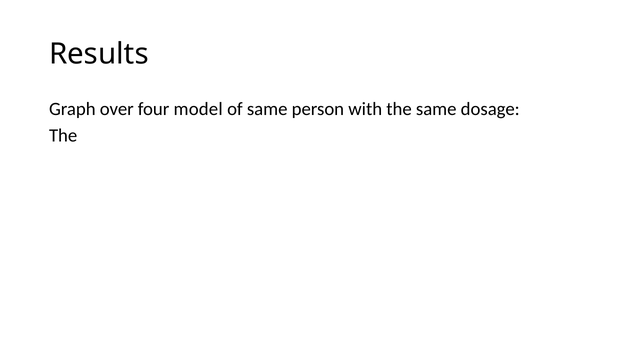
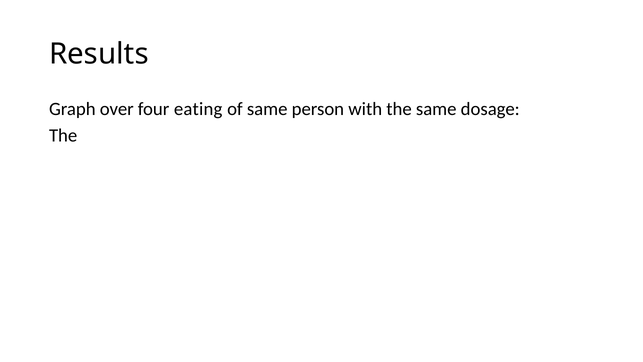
model: model -> eating
